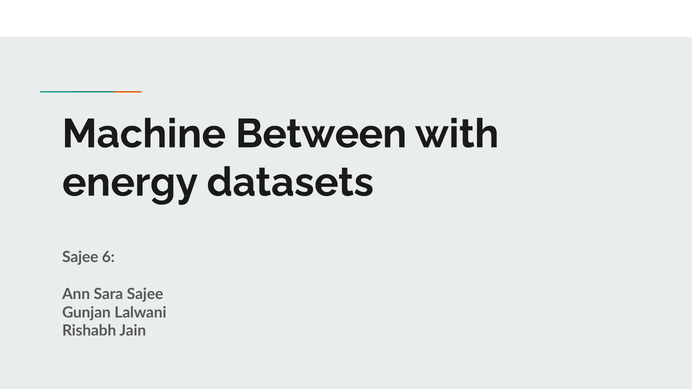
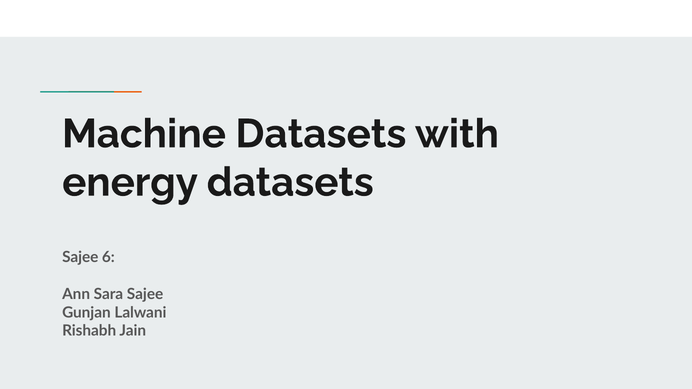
Machine Between: Between -> Datasets
